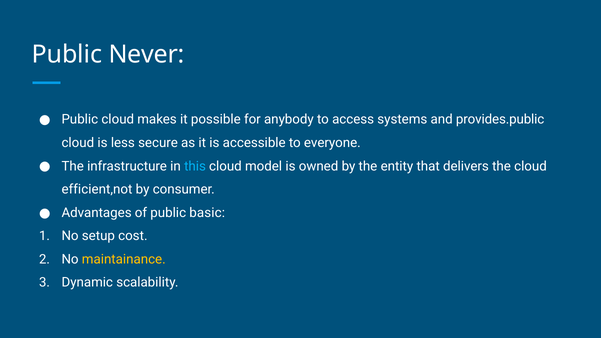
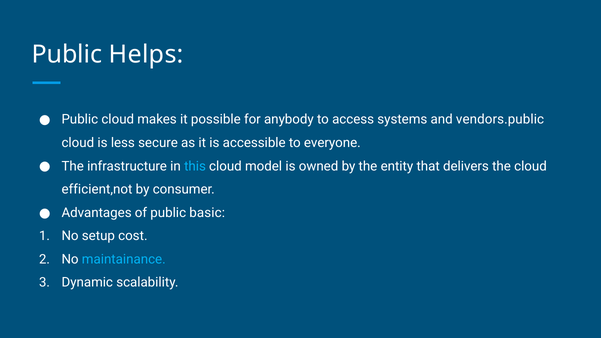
Never: Never -> Helps
provides.public: provides.public -> vendors.public
maintainance colour: yellow -> light blue
